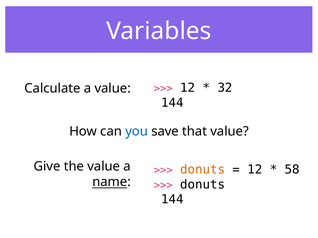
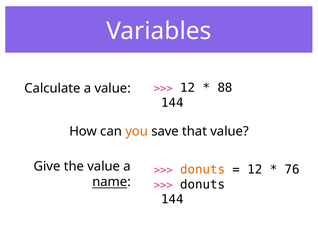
32: 32 -> 88
you colour: blue -> orange
58: 58 -> 76
